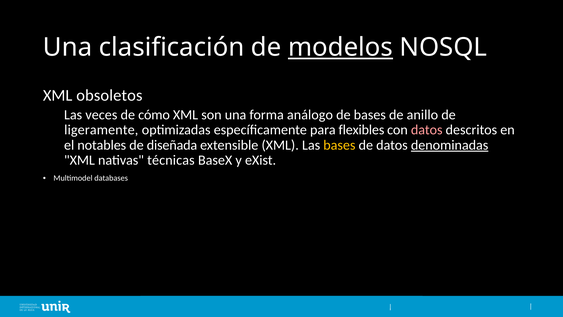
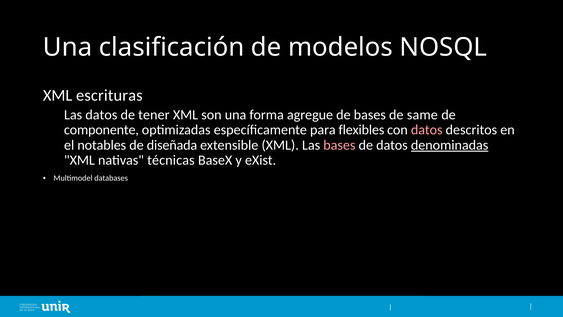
modelos underline: present -> none
obsoletos: obsoletos -> escrituras
Las veces: veces -> datos
cómo: cómo -> tener
análogo: análogo -> agregue
anillo: anillo -> same
ligeramente: ligeramente -> componente
bases at (339, 145) colour: yellow -> pink
